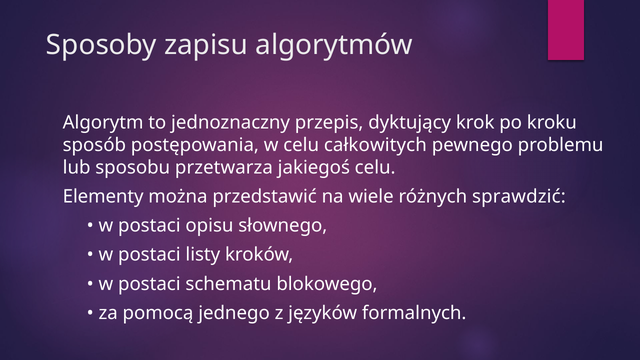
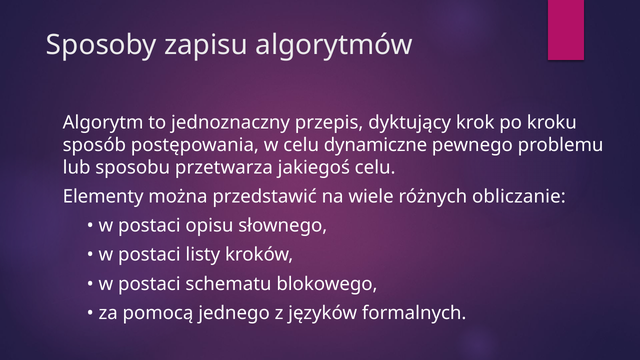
całkowitych: całkowitych -> dynamiczne
sprawdzić: sprawdzić -> obliczanie
